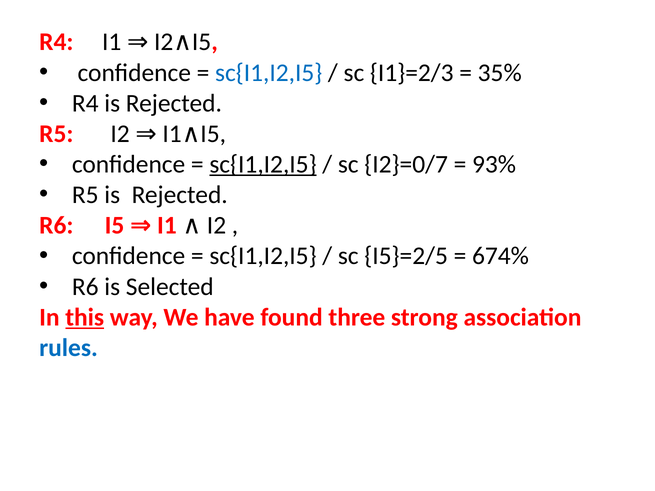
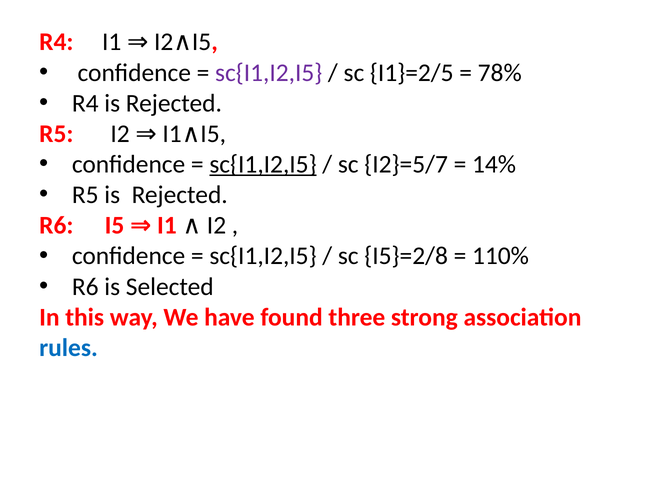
sc{I1,I2,I5 at (269, 73) colour: blue -> purple
I1}=2/3: I1}=2/3 -> I1}=2/5
35%: 35% -> 78%
I2}=0/7: I2}=0/7 -> I2}=5/7
93%: 93% -> 14%
I5}=2/5: I5}=2/5 -> I5}=2/8
674%: 674% -> 110%
this underline: present -> none
